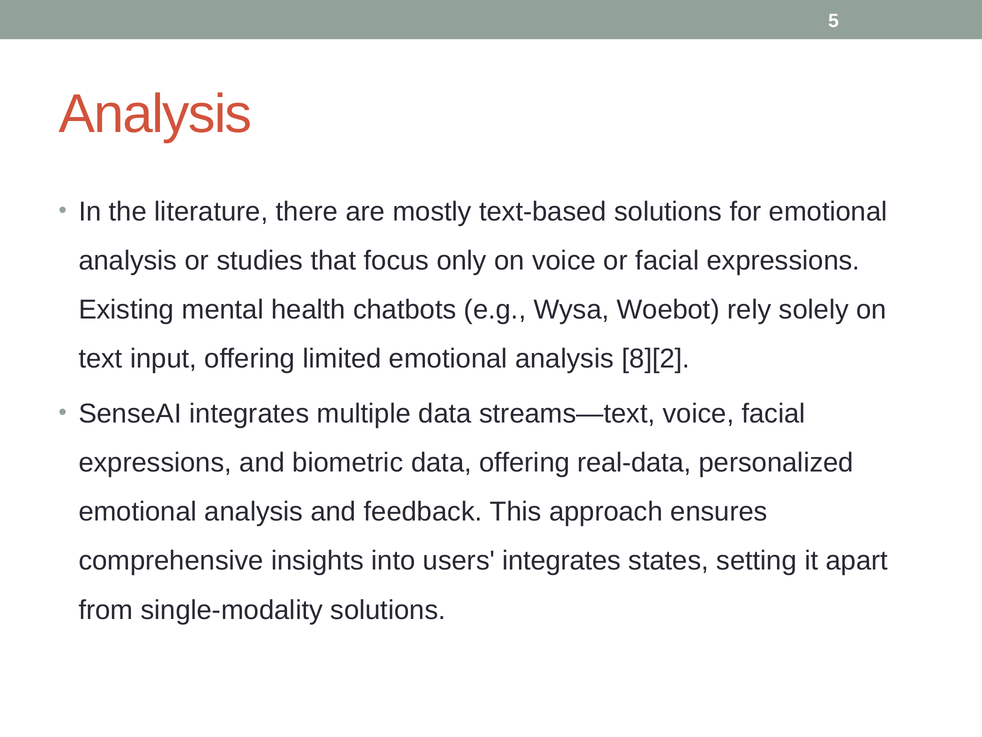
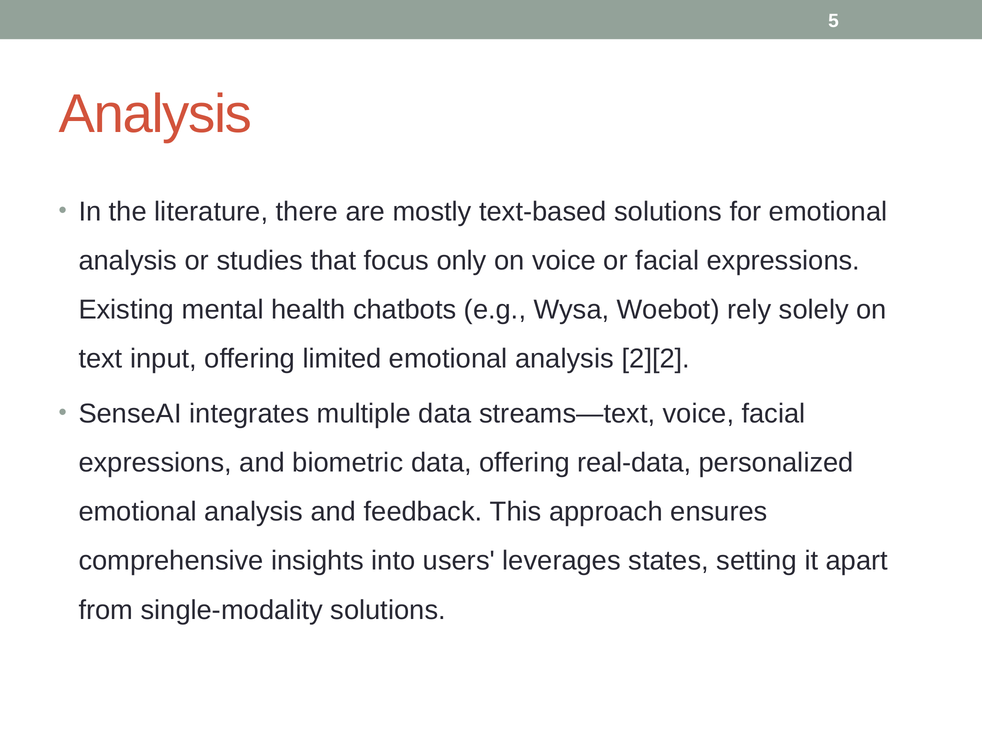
8][2: 8][2 -> 2][2
users integrates: integrates -> leverages
